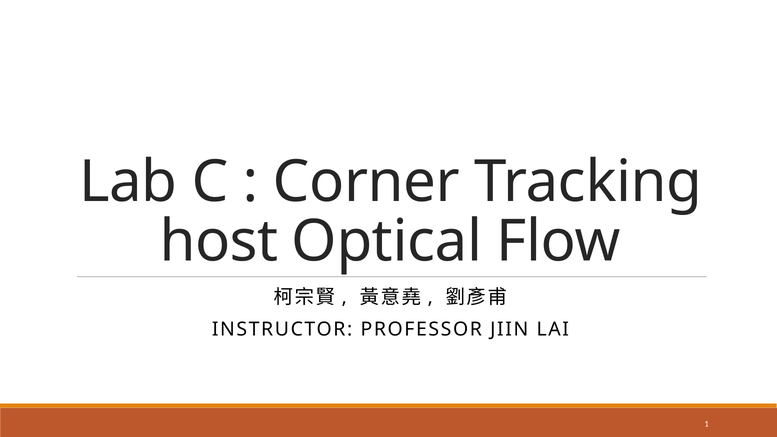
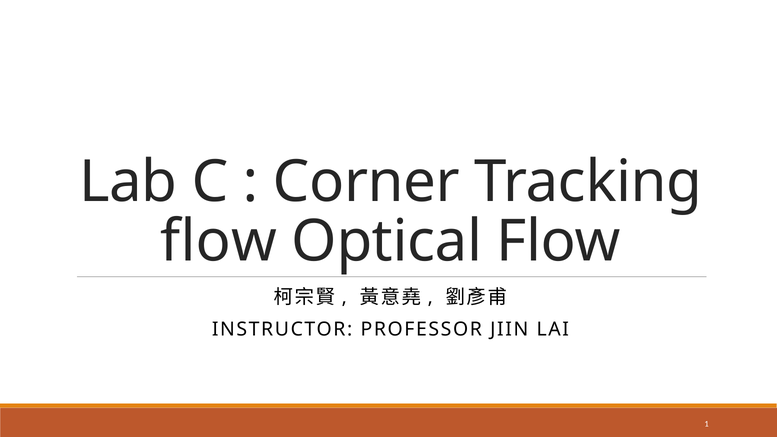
host at (219, 242): host -> flow
